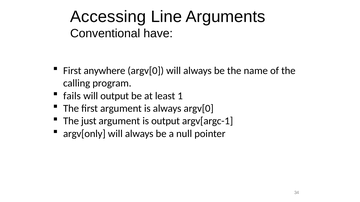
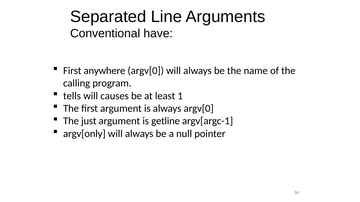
Accessing: Accessing -> Separated
fails: fails -> tells
will output: output -> causes
is output: output -> getline
